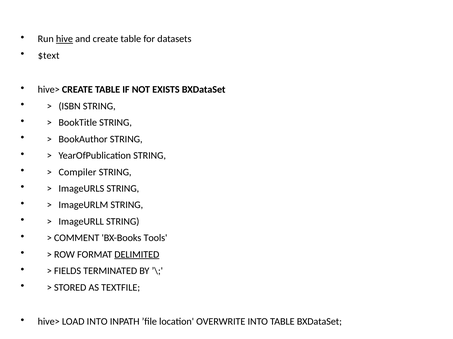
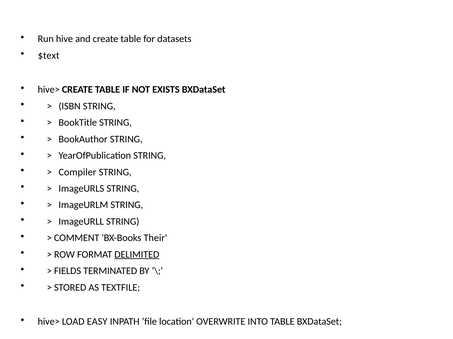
hive underline: present -> none
Tools: Tools -> Their
LOAD INTO: INTO -> EASY
